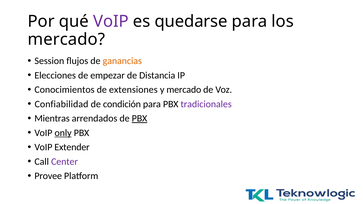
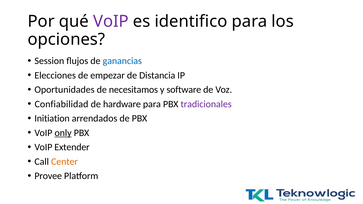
quedarse: quedarse -> identifico
mercado at (66, 39): mercado -> opciones
ganancias colour: orange -> blue
Conocimientos: Conocimientos -> Oportunidades
extensiones: extensiones -> necesitamos
y mercado: mercado -> software
condición: condición -> hardware
Mientras: Mientras -> Initiation
PBX at (139, 119) underline: present -> none
Center colour: purple -> orange
